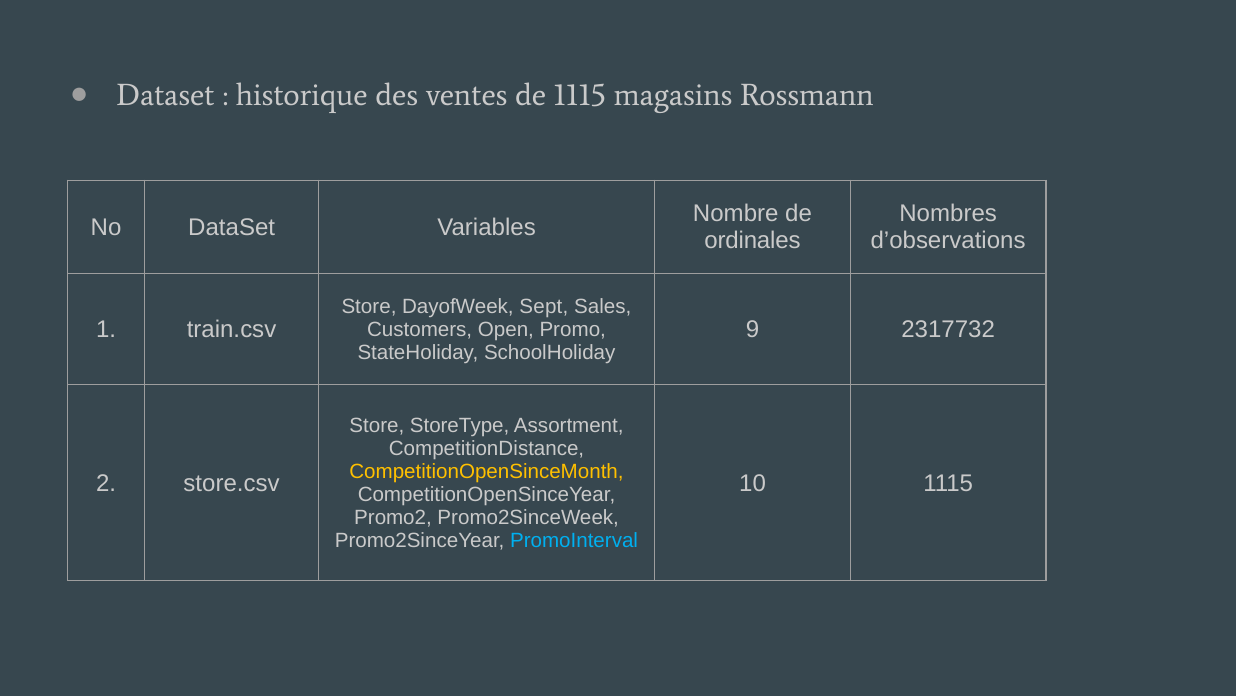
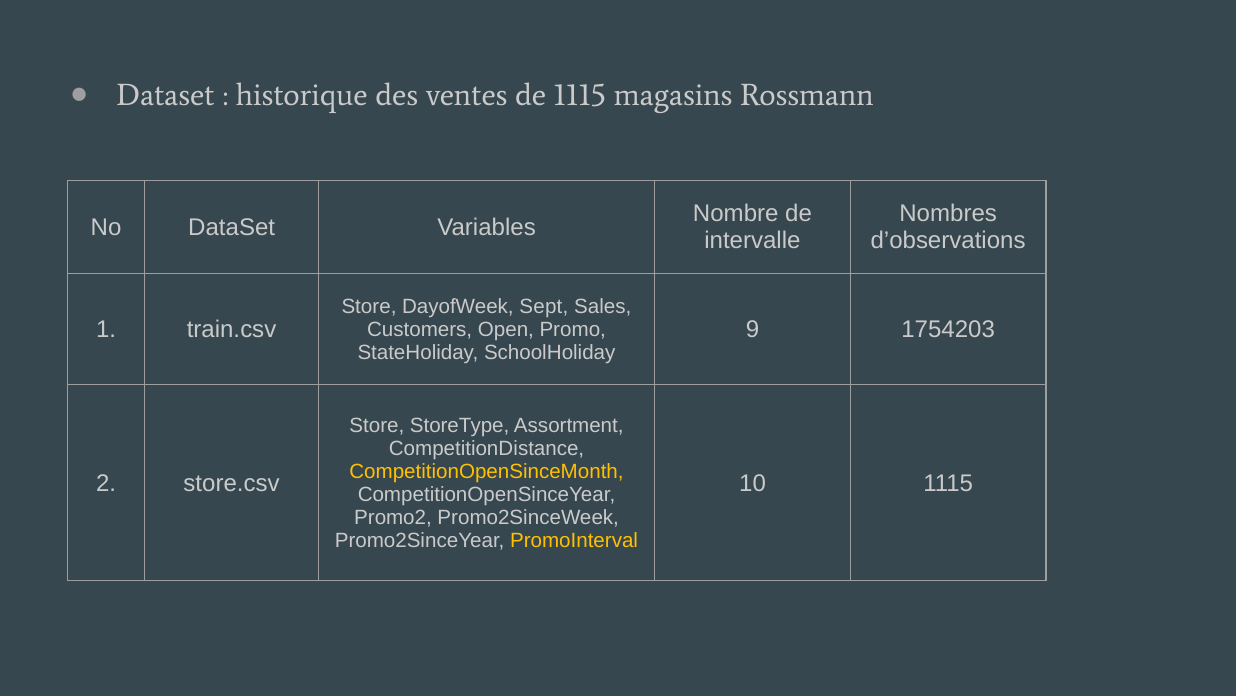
ordinales: ordinales -> intervalle
2317732: 2317732 -> 1754203
PromoInterval colour: light blue -> yellow
